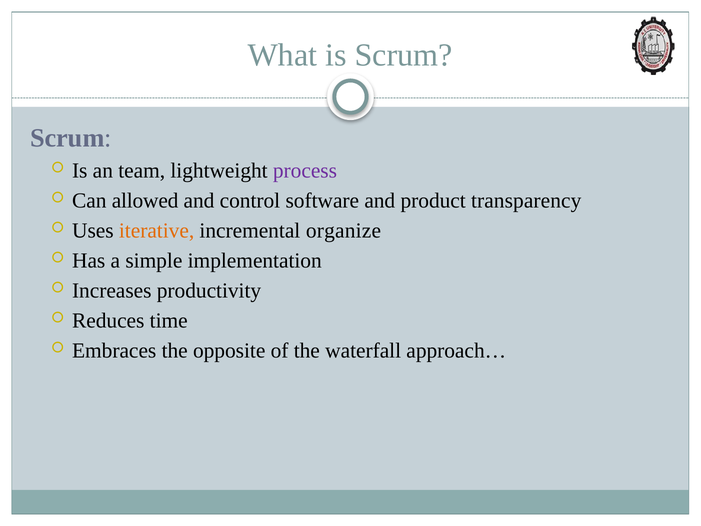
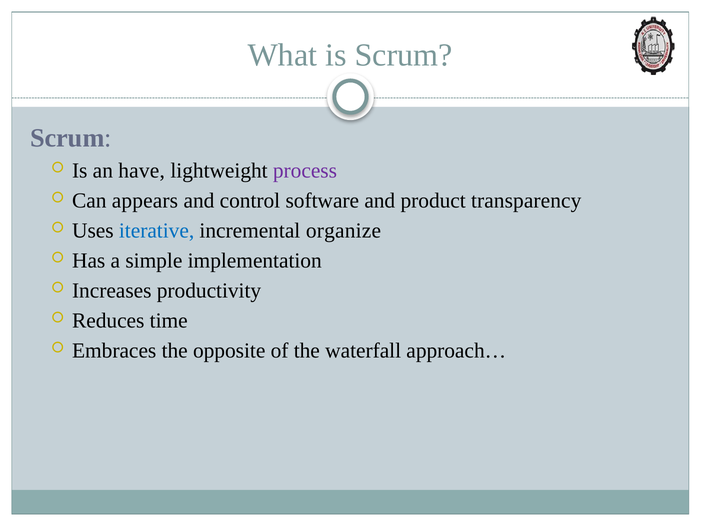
team: team -> have
allowed: allowed -> appears
iterative colour: orange -> blue
